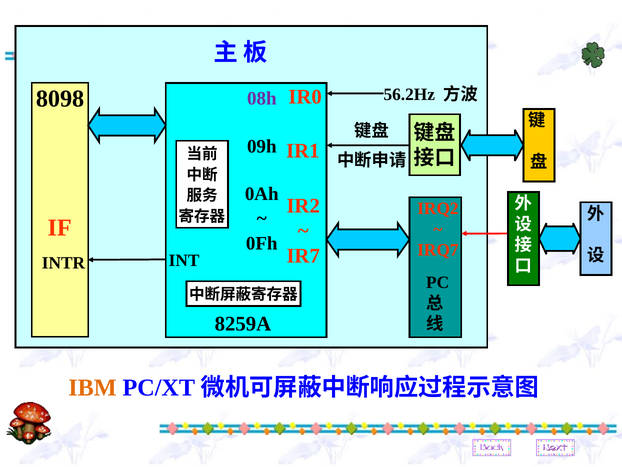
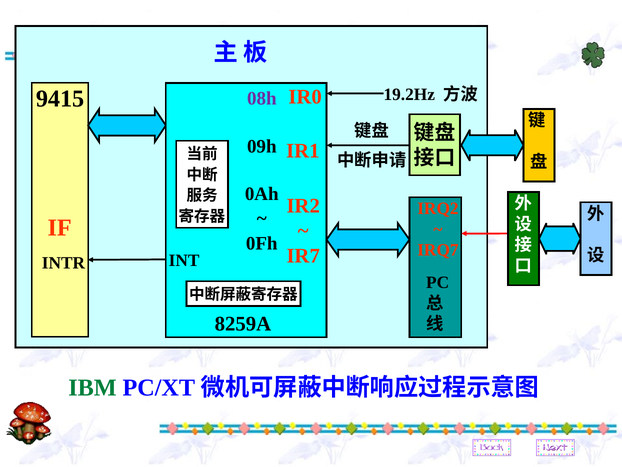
56.2Hz: 56.2Hz -> 19.2Hz
8098: 8098 -> 9415
IBM colour: orange -> green
